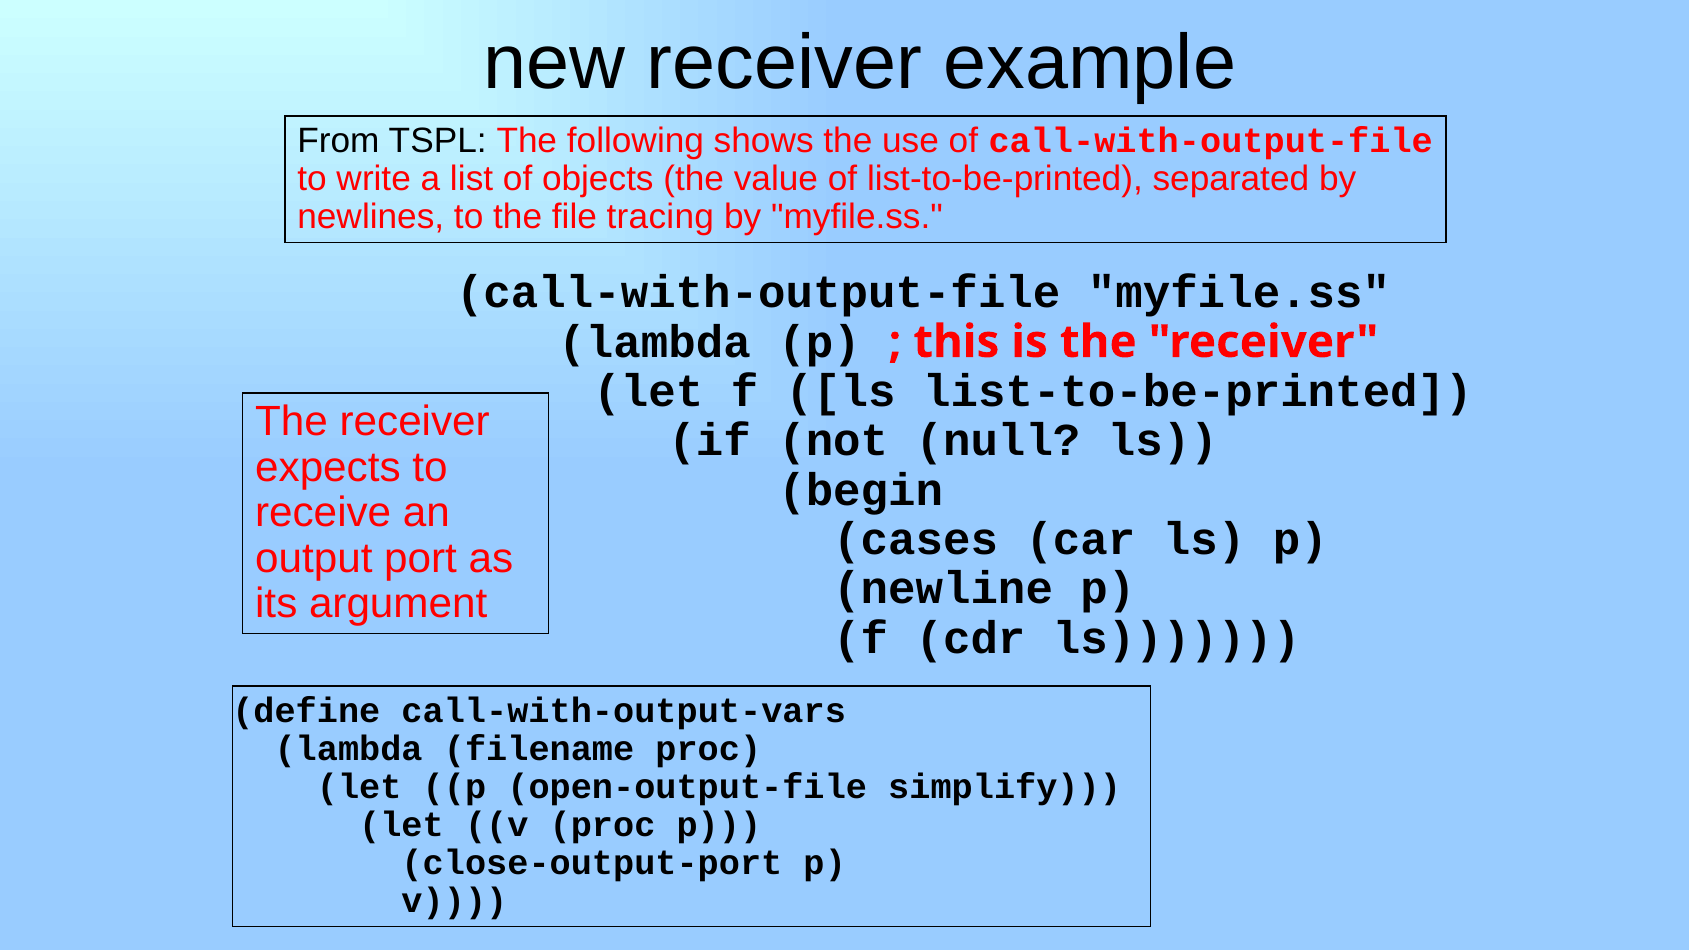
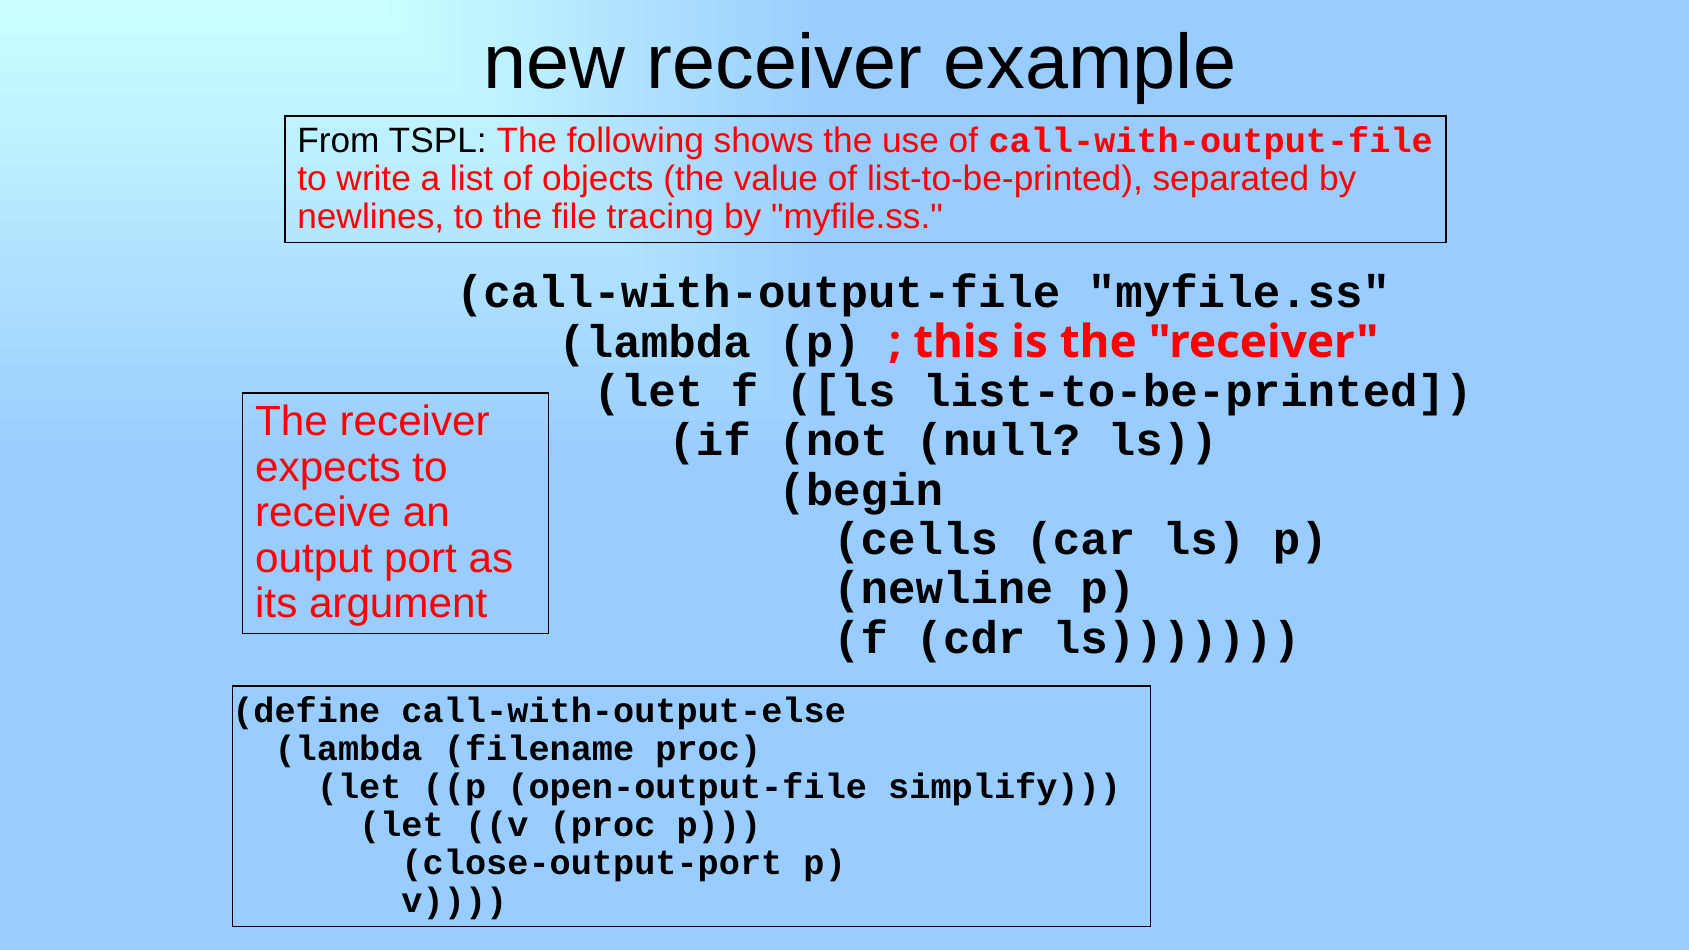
cases: cases -> cells
call-with-output-vars: call-with-output-vars -> call-with-output-else
